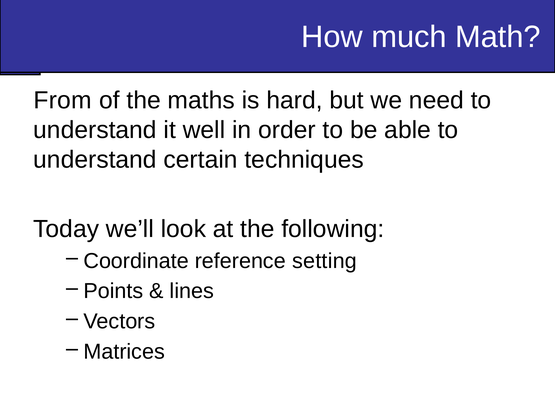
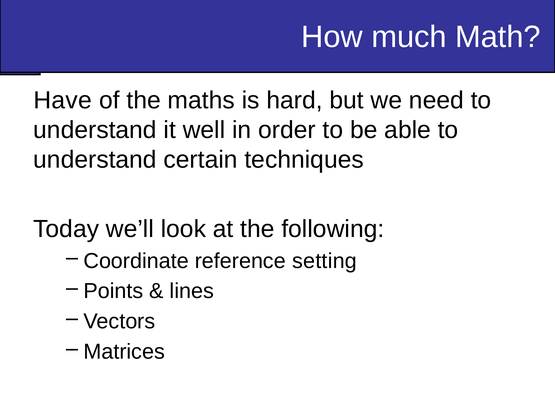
From: From -> Have
